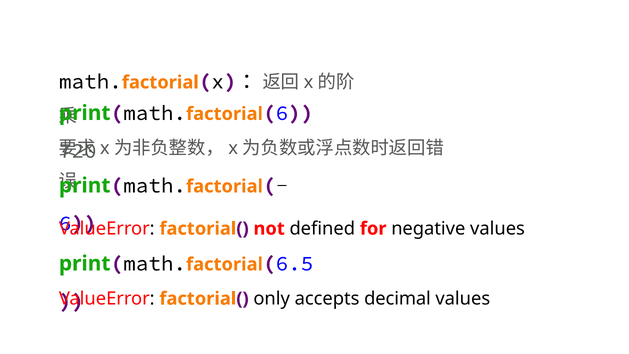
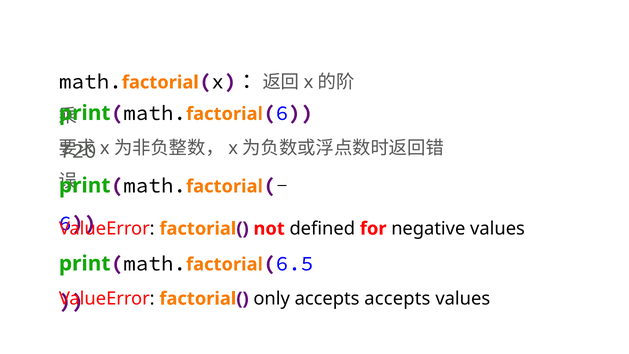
accepts decimal: decimal -> accepts
